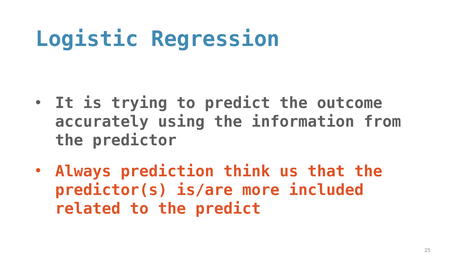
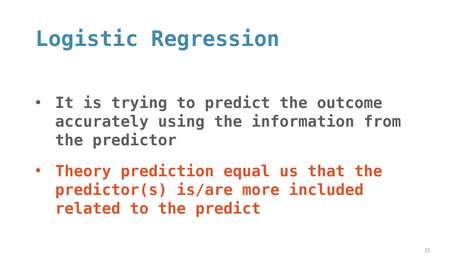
Always: Always -> Theory
think: think -> equal
